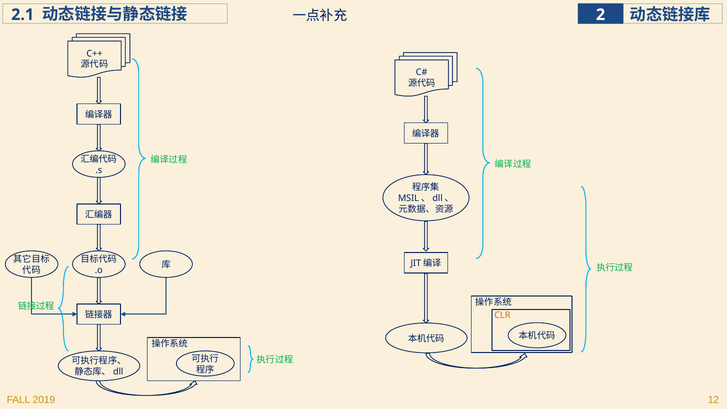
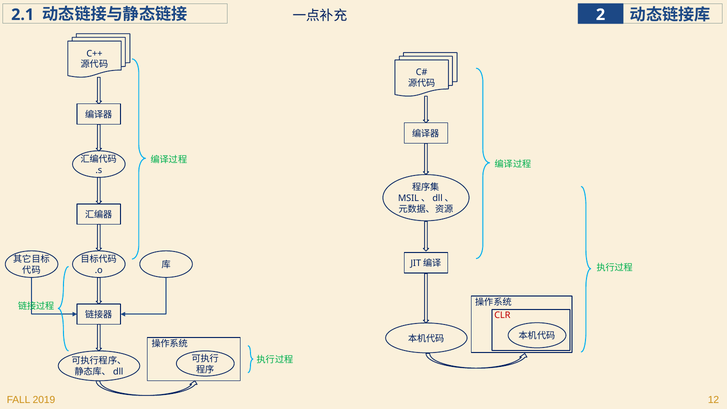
CLR colour: orange -> red
